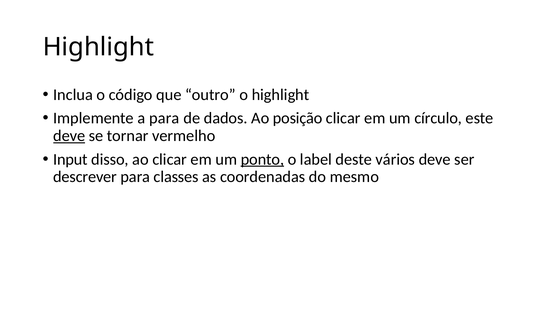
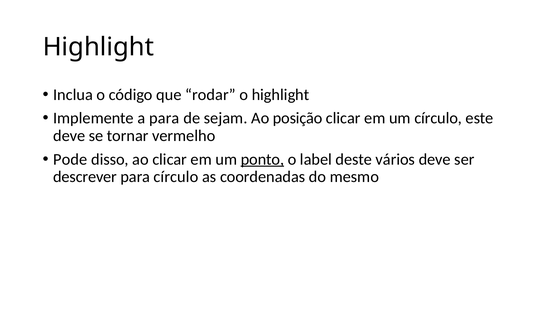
outro: outro -> rodar
dados: dados -> sejam
deve at (69, 136) underline: present -> none
Input: Input -> Pode
para classes: classes -> círculo
